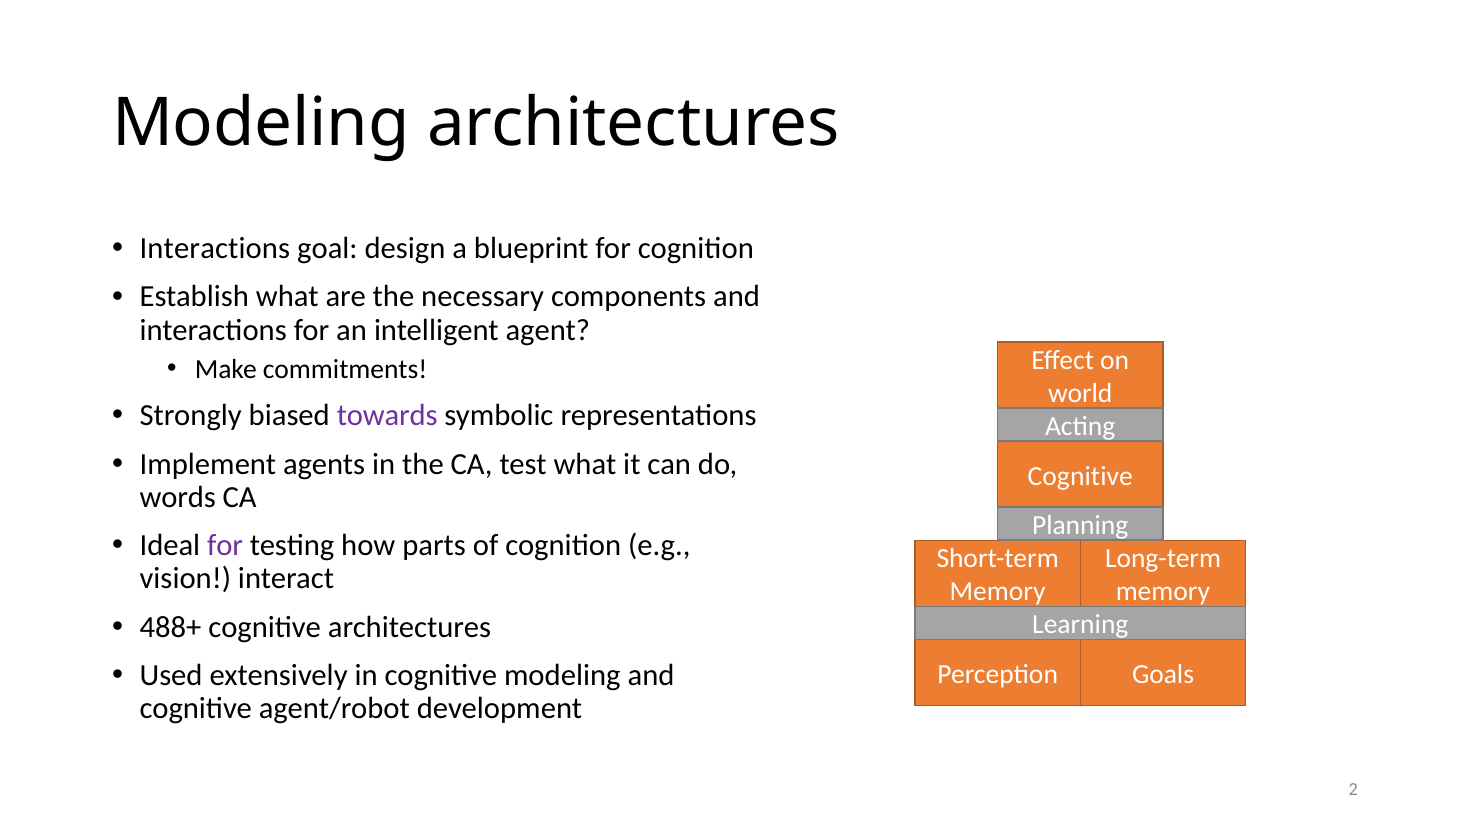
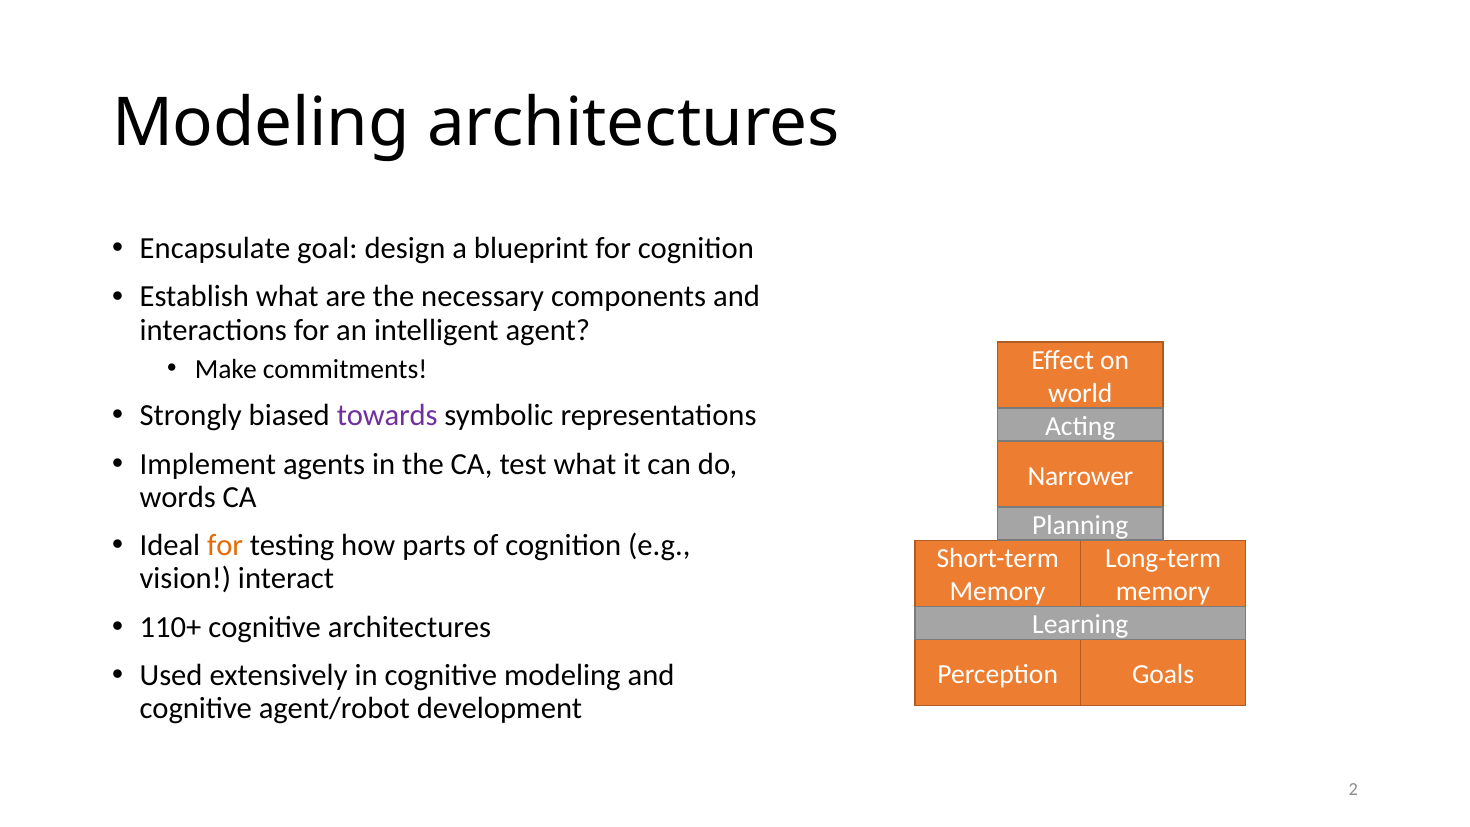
Interactions at (215, 248): Interactions -> Encapsulate
Cognitive at (1080, 476): Cognitive -> Narrower
for at (225, 546) colour: purple -> orange
488+: 488+ -> 110+
